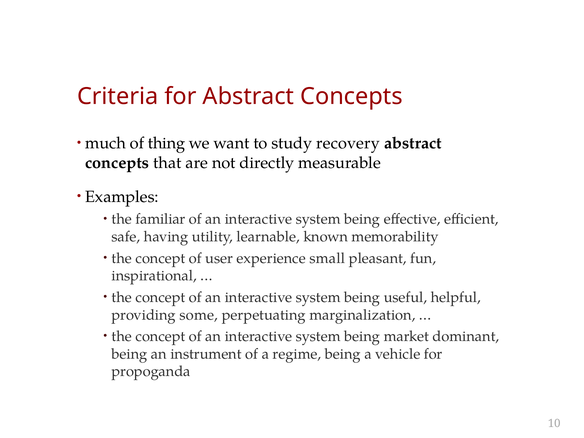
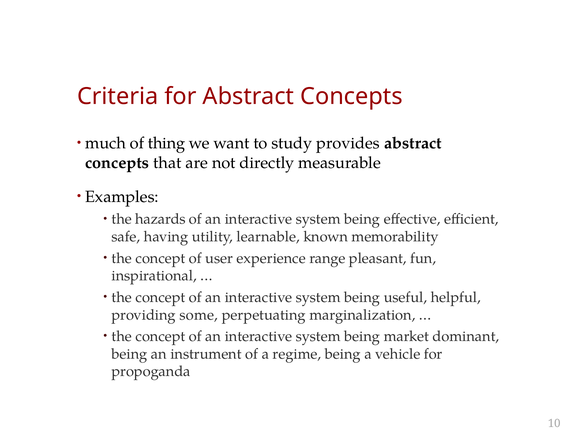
recovery: recovery -> provides
familiar: familiar -> hazards
small: small -> range
